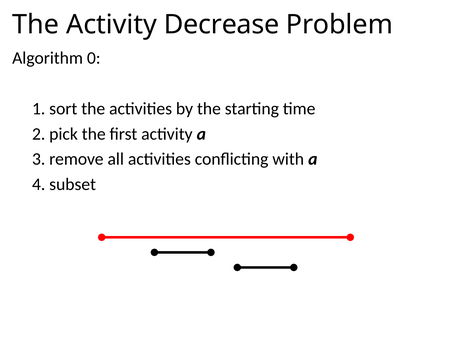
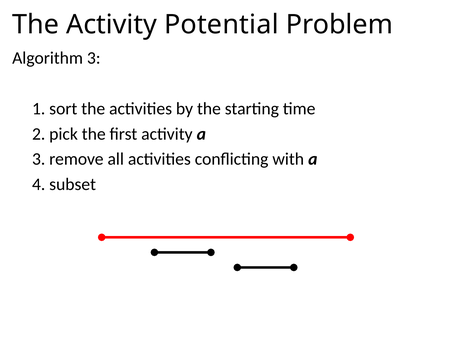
Decrease: Decrease -> Potential
Algorithm 0: 0 -> 3
